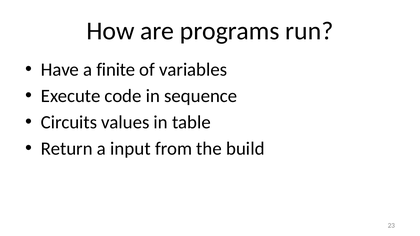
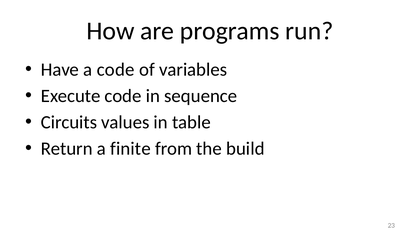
a finite: finite -> code
input: input -> finite
